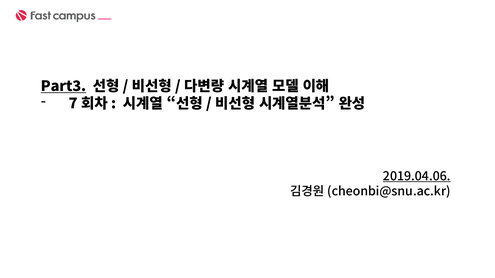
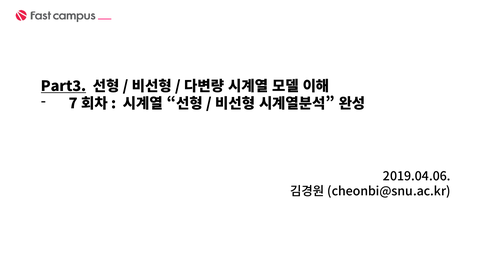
2019.04.06 underline: present -> none
